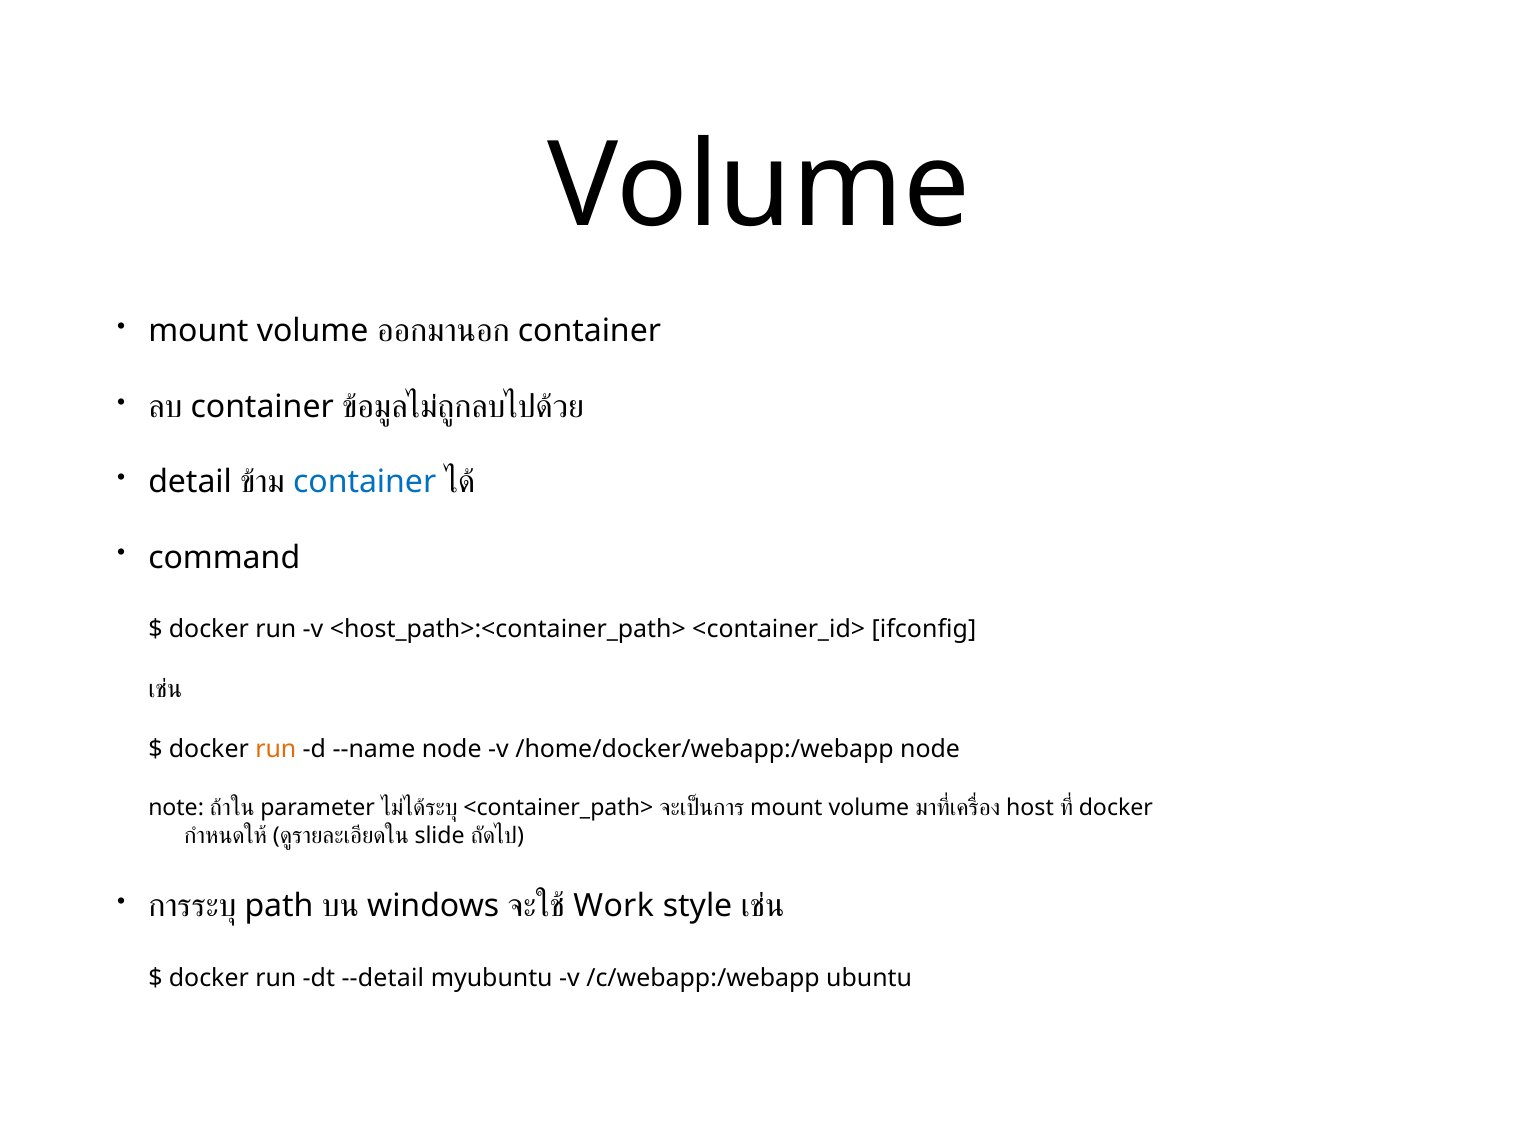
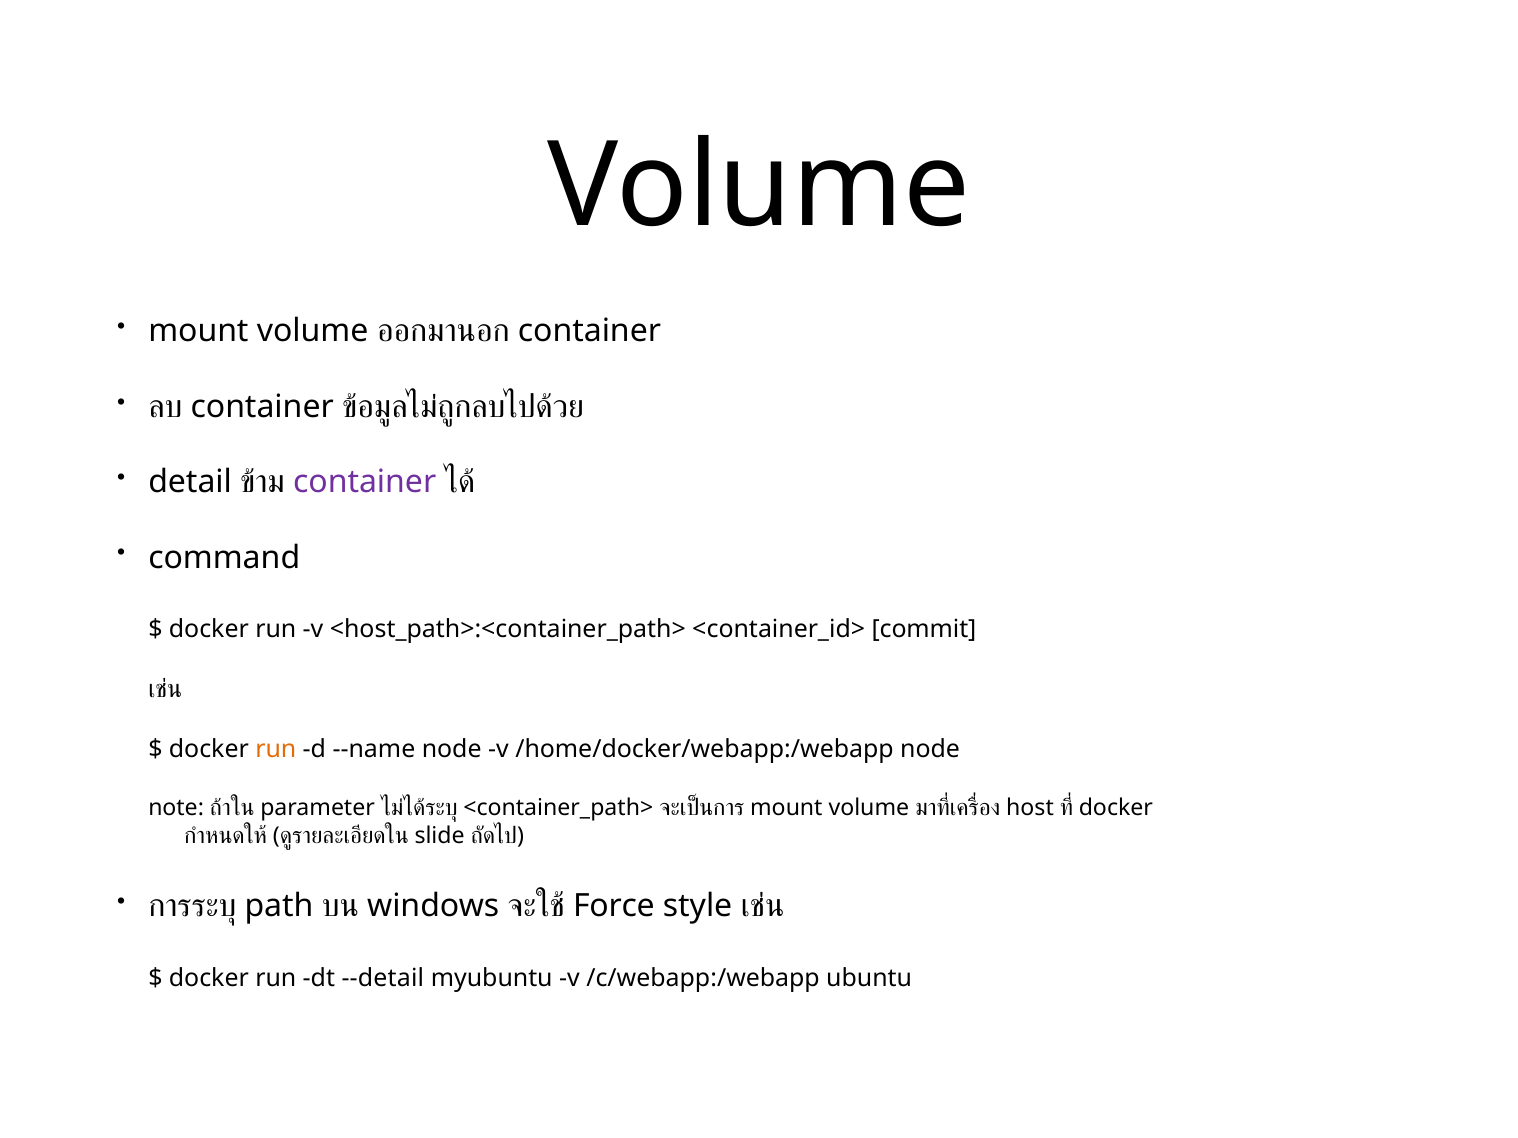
container at (365, 482) colour: blue -> purple
ifconfig: ifconfig -> commit
Work: Work -> Force
